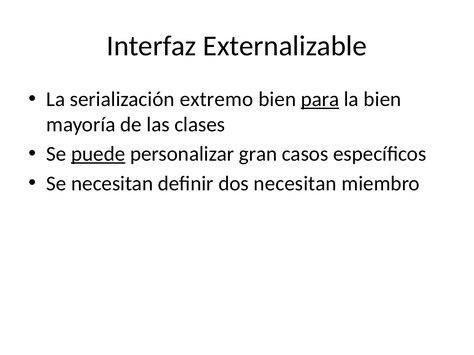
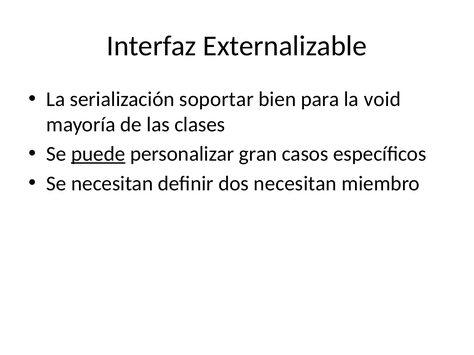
extremo: extremo -> soportar
para underline: present -> none
la bien: bien -> void
